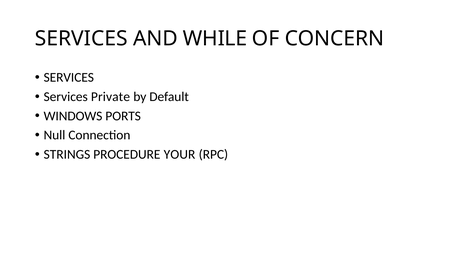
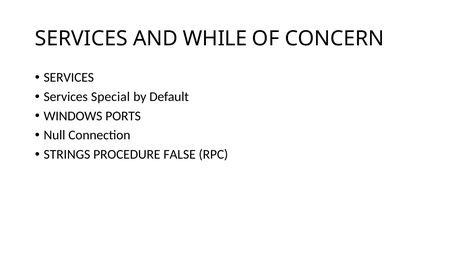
Private: Private -> Special
YOUR: YOUR -> FALSE
